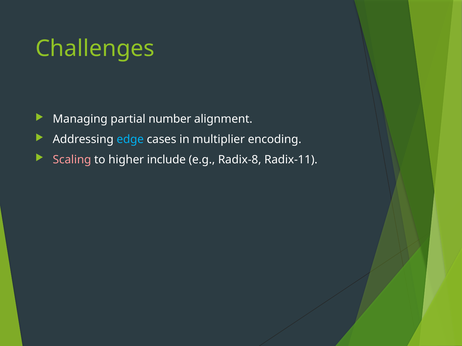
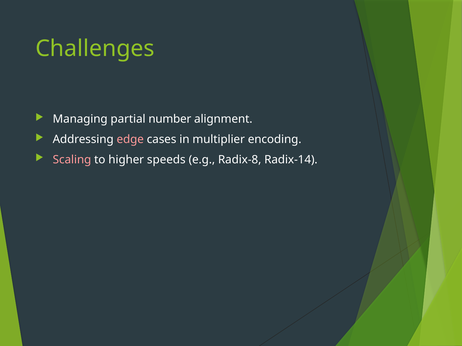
edge colour: light blue -> pink
include: include -> speeds
Radix-11: Radix-11 -> Radix-14
